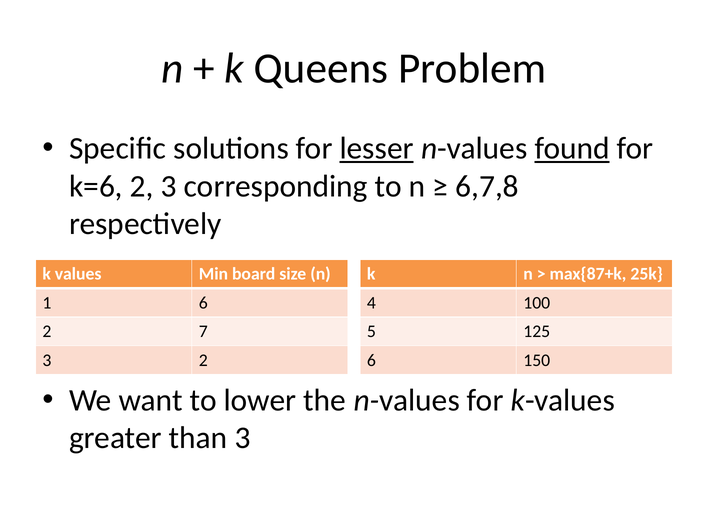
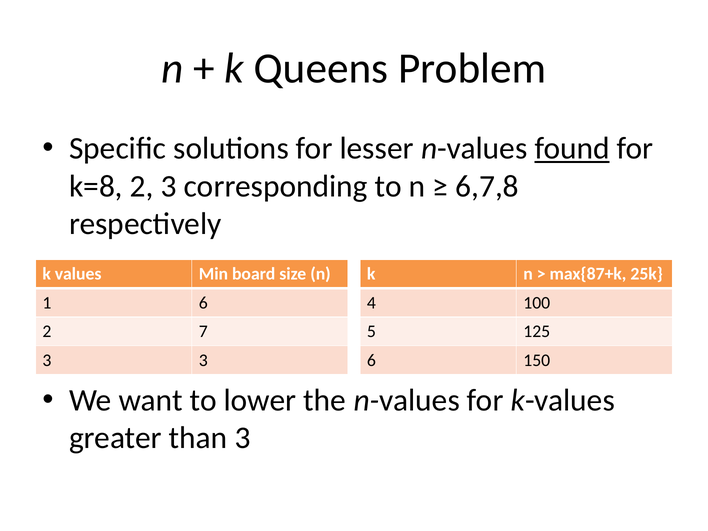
lesser underline: present -> none
k=6: k=6 -> k=8
3 2: 2 -> 3
